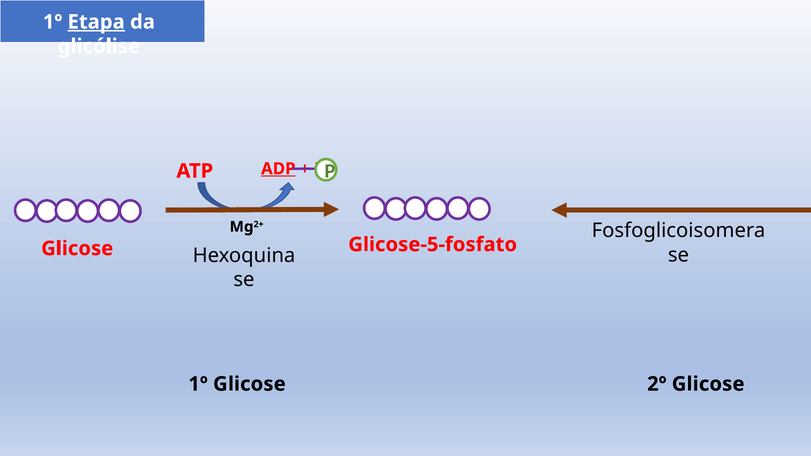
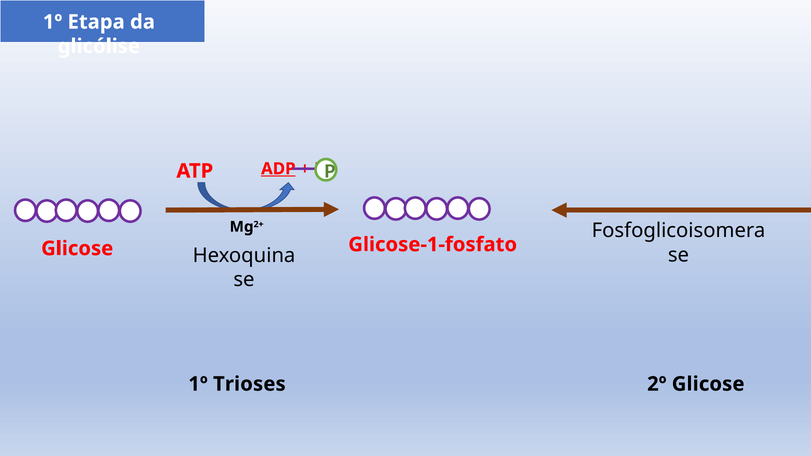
Etapa underline: present -> none
Glicose-5-fosfato: Glicose-5-fosfato -> Glicose-1-fosfato
1º Glicose: Glicose -> Trioses
